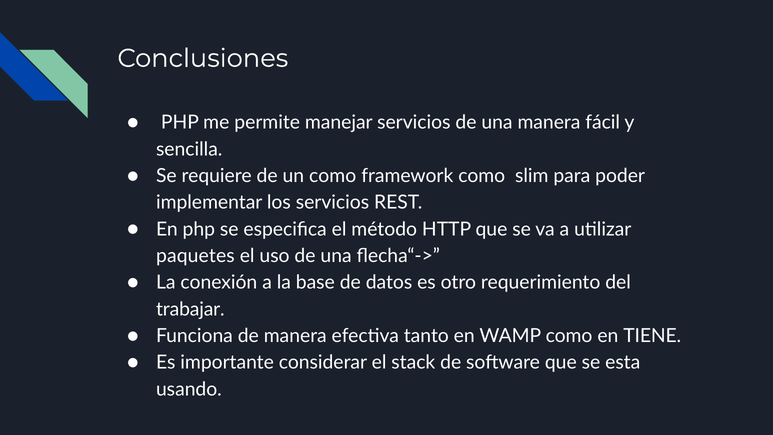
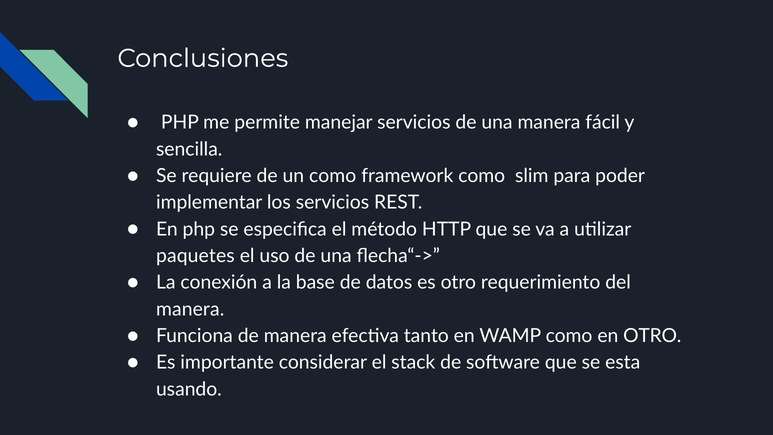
trabajar at (190, 309): trabajar -> manera
en TIENE: TIENE -> OTRO
